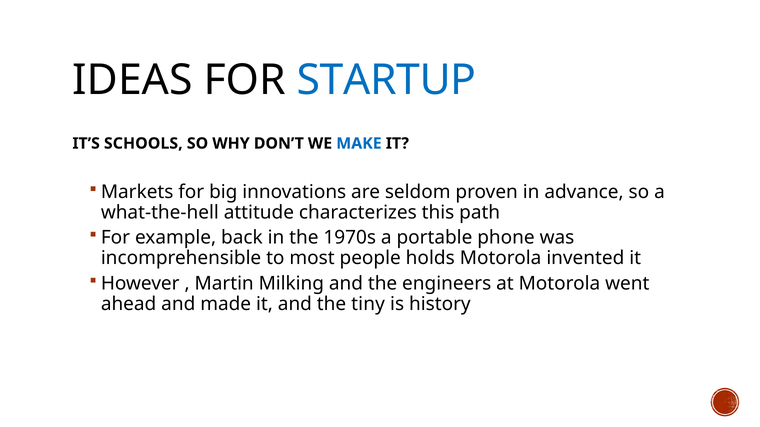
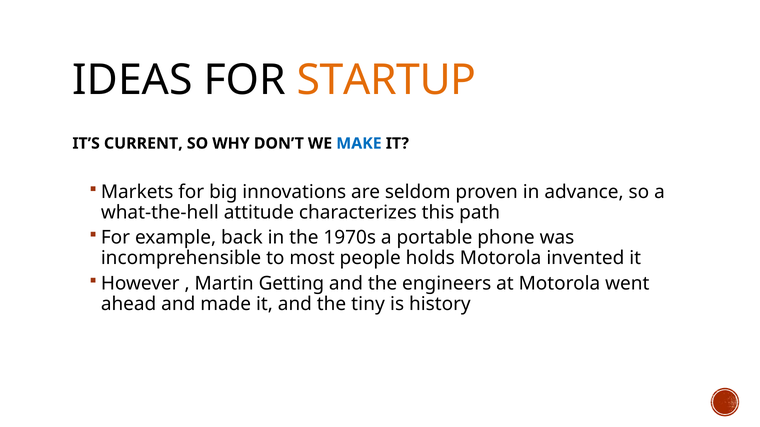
STARTUP colour: blue -> orange
SCHOOLS: SCHOOLS -> CURRENT
Milking: Milking -> Getting
